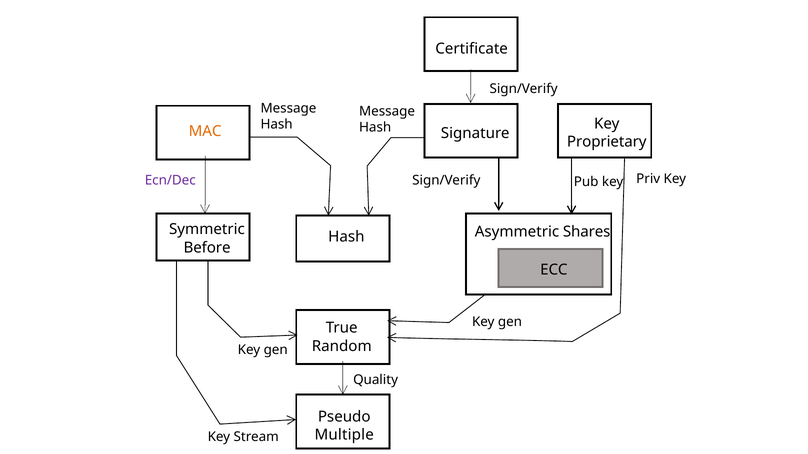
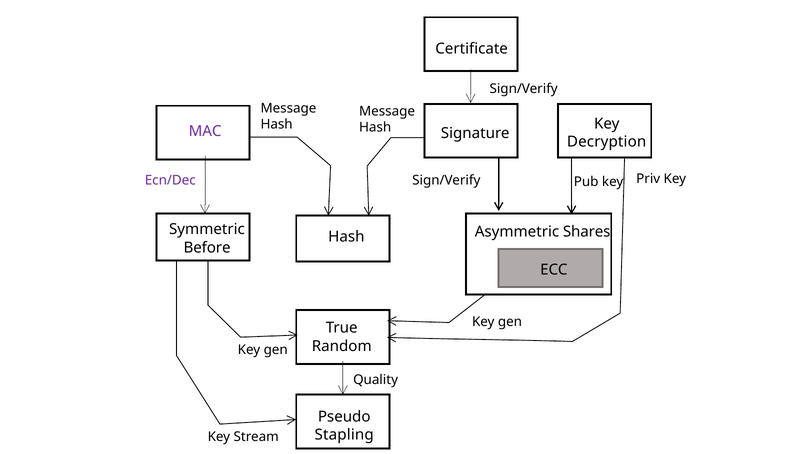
MAC colour: orange -> purple
Proprietary: Proprietary -> Decryption
Multiple: Multiple -> Stapling
